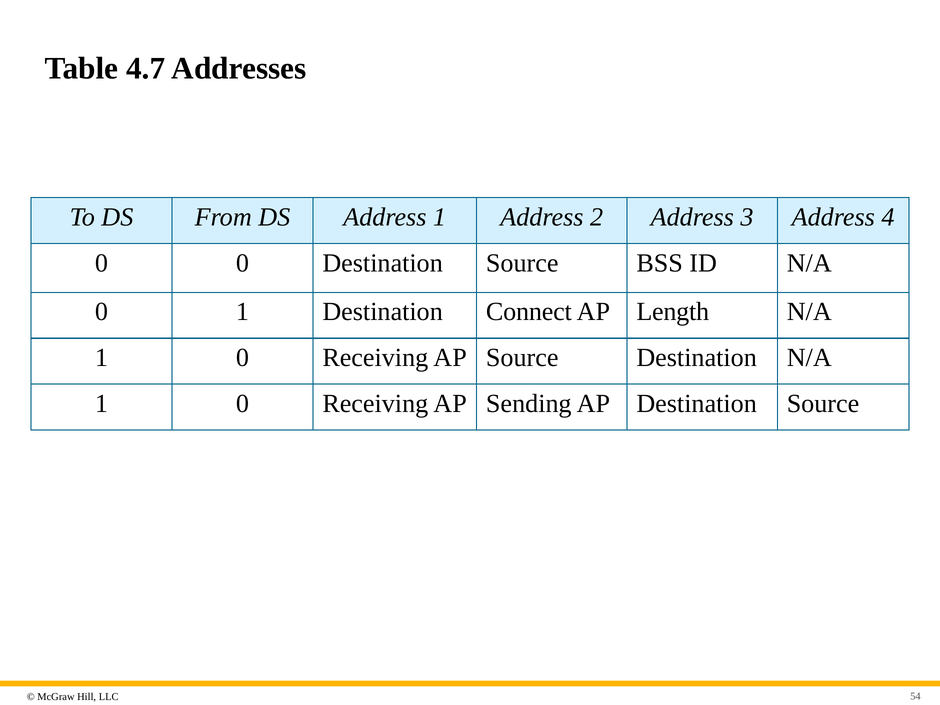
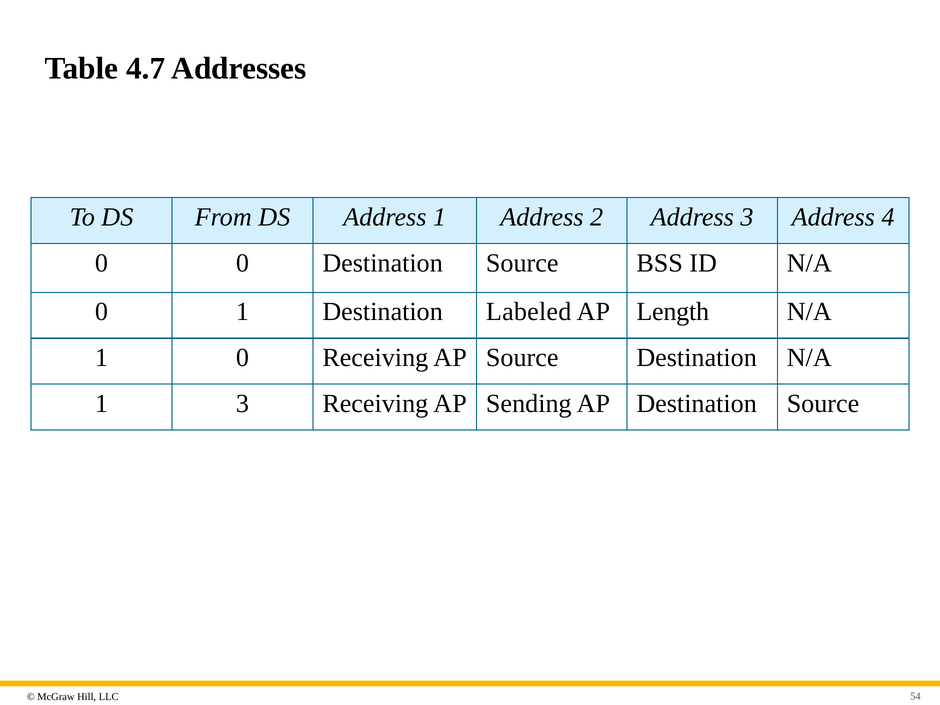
Connect: Connect -> Labeled
0 at (243, 403): 0 -> 3
